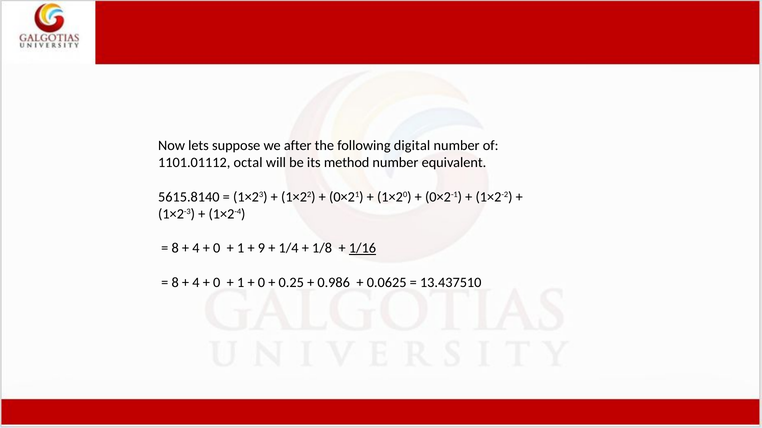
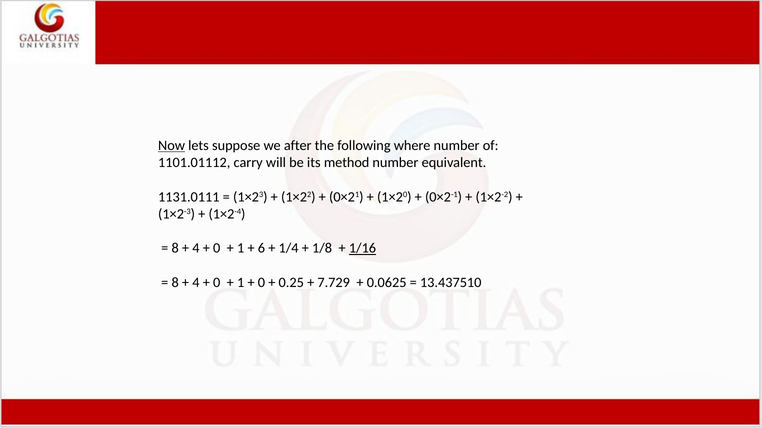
Now underline: none -> present
digital: digital -> where
octal: octal -> carry
5615.8140: 5615.8140 -> 1131.0111
9: 9 -> 6
0.986: 0.986 -> 7.729
